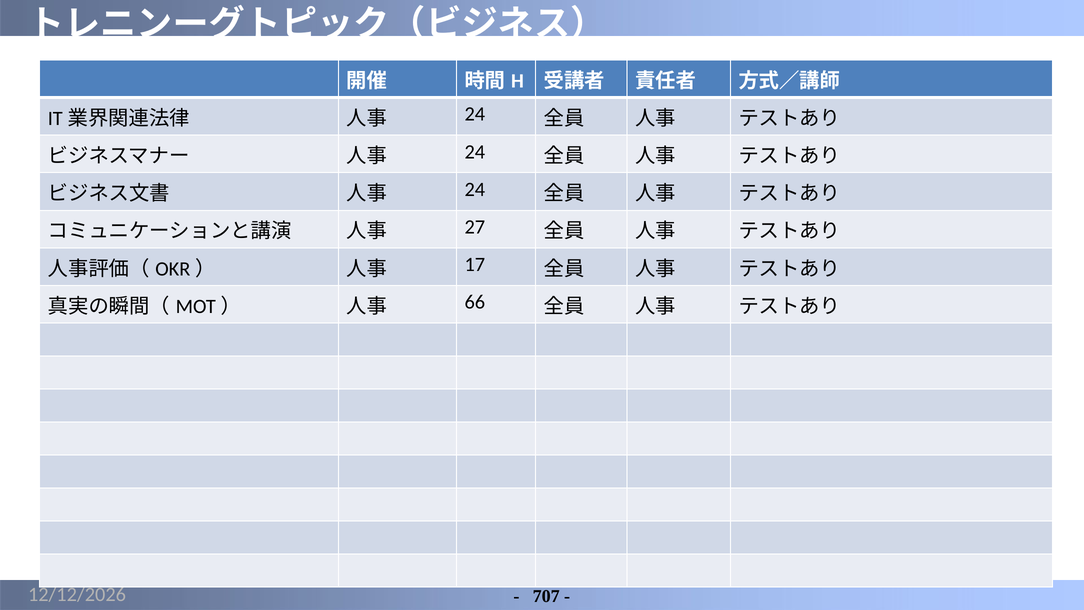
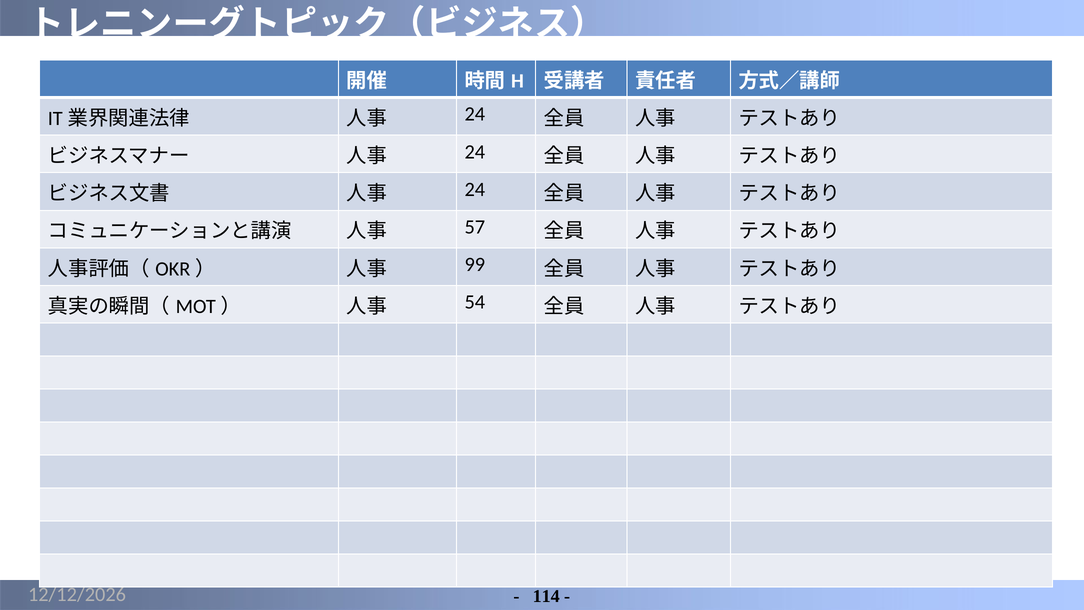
27: 27 -> 57
17: 17 -> 99
66: 66 -> 54
707: 707 -> 114
